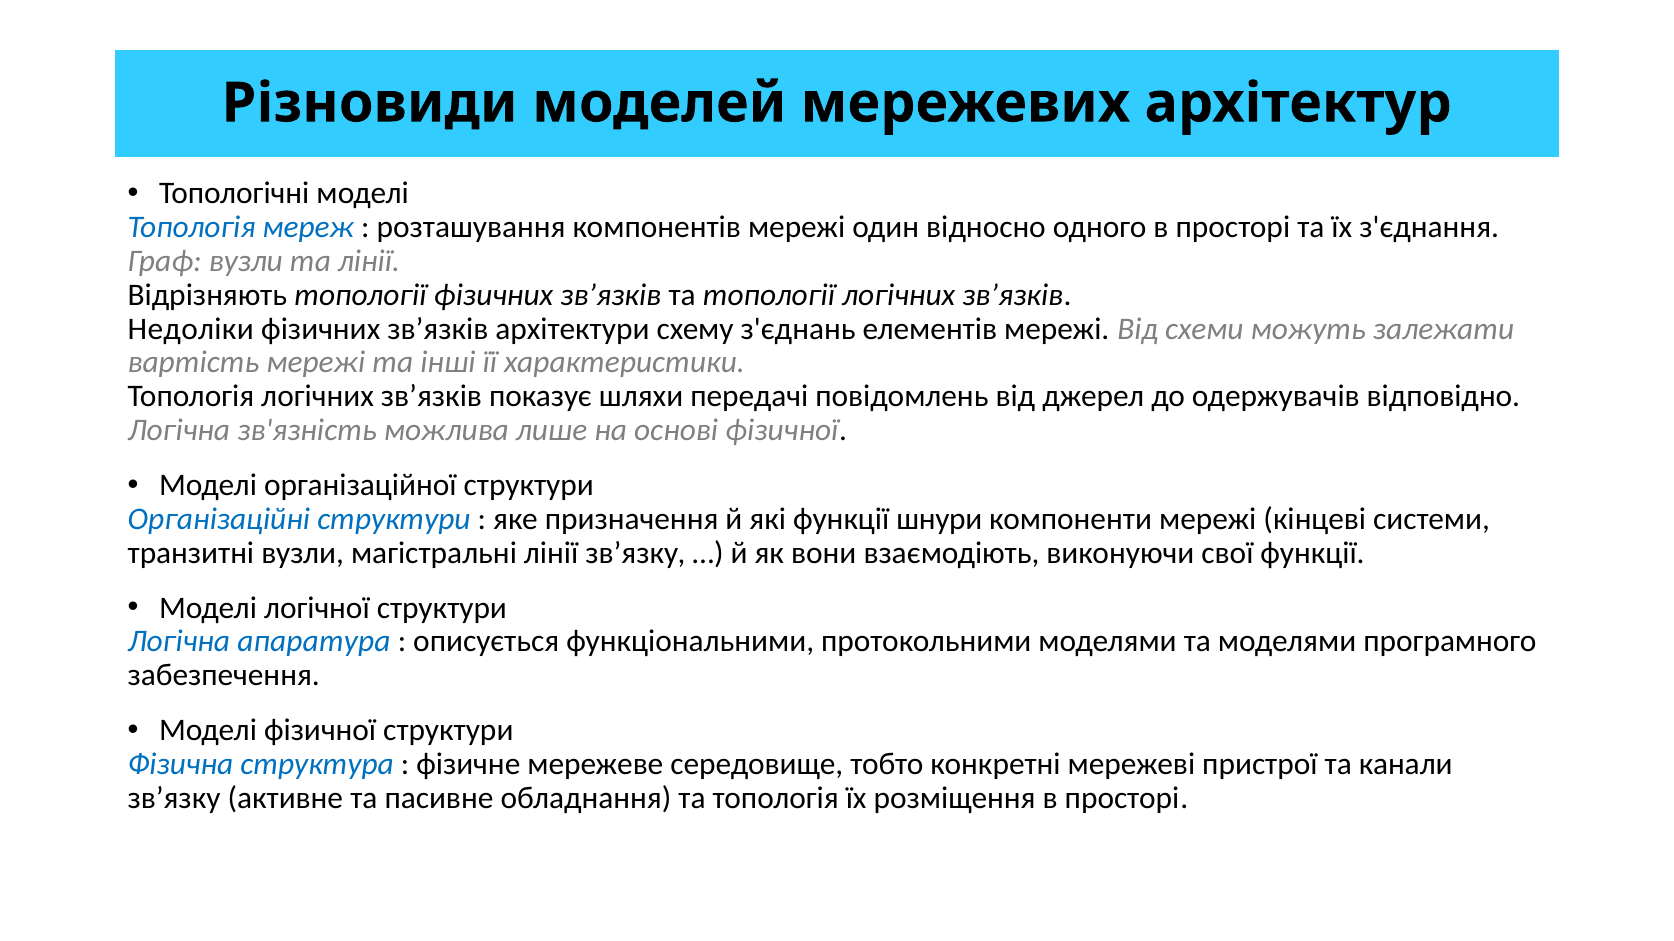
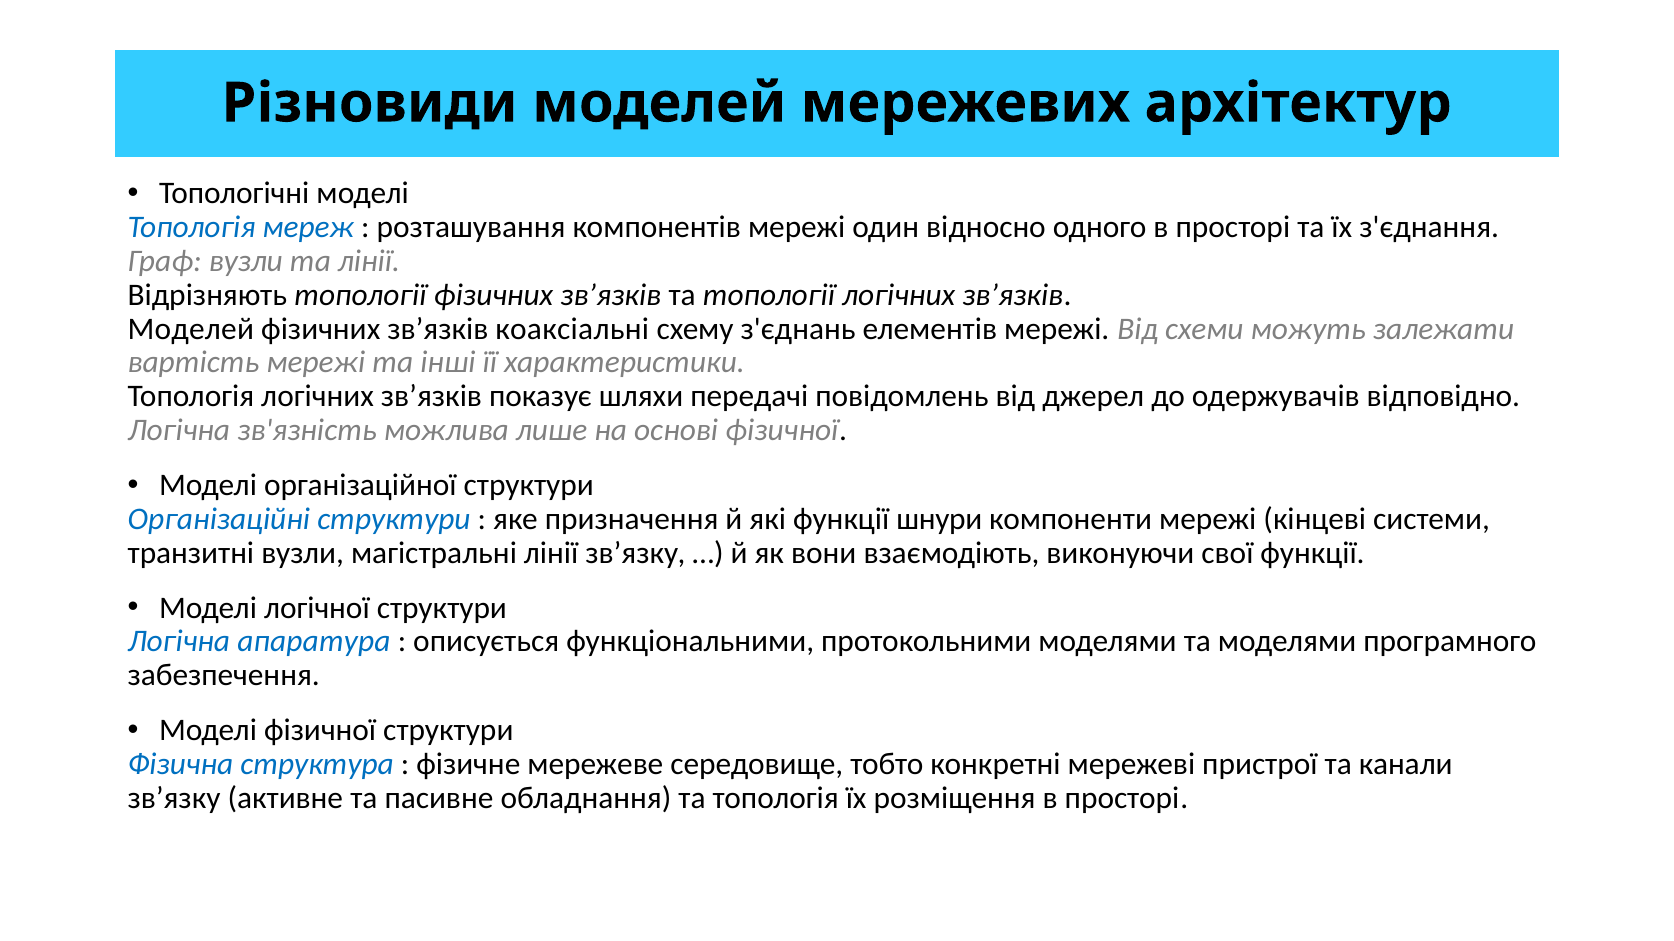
Недоліки at (191, 329): Недоліки -> Моделей
архітектури: архітектури -> коаксіальні
